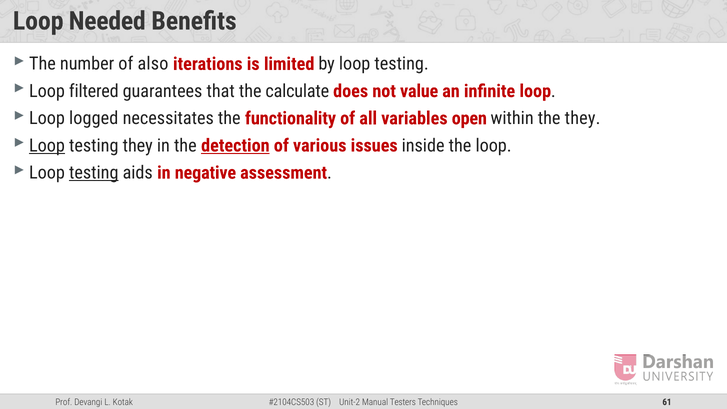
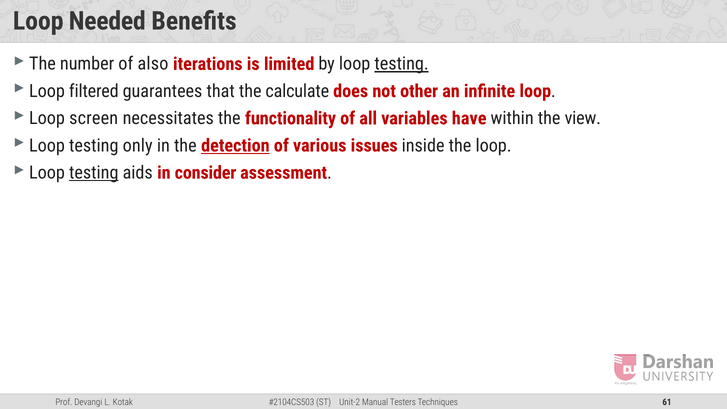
testing at (402, 64) underline: none -> present
value: value -> other
logged: logged -> screen
open: open -> have
the they: they -> view
Loop at (47, 146) underline: present -> none
testing they: they -> only
negative: negative -> consider
